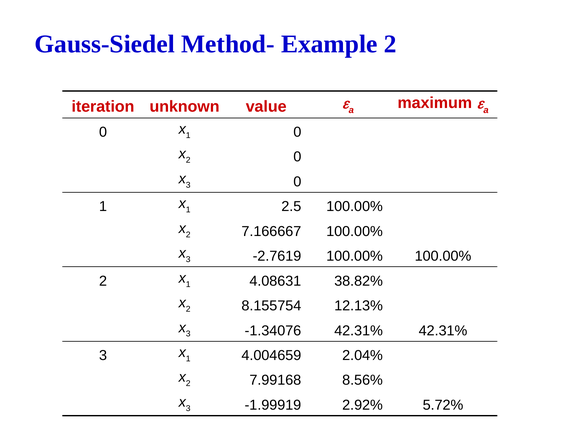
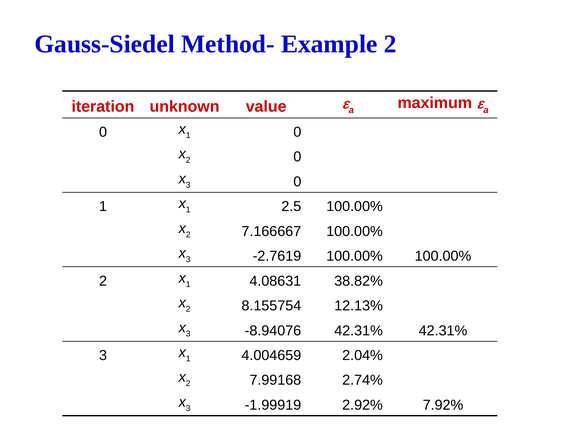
-1.34076: -1.34076 -> -8.94076
8.56%: 8.56% -> 2.74%
5.72%: 5.72% -> 7.92%
